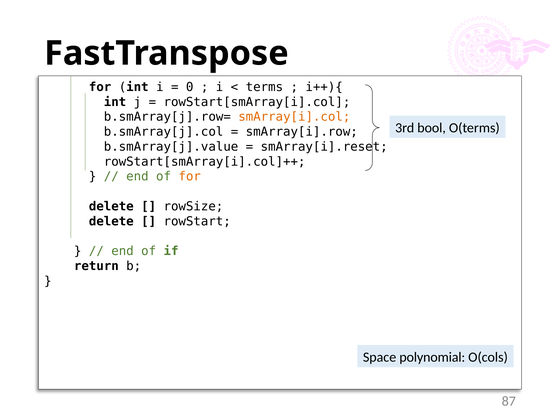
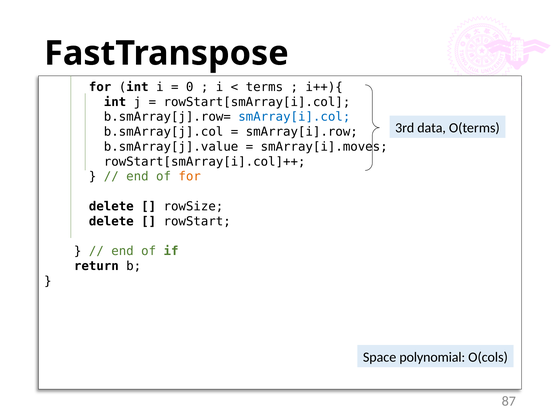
smArray[i].col colour: orange -> blue
bool: bool -> data
smArray[i].reset: smArray[i].reset -> smArray[i].moves
